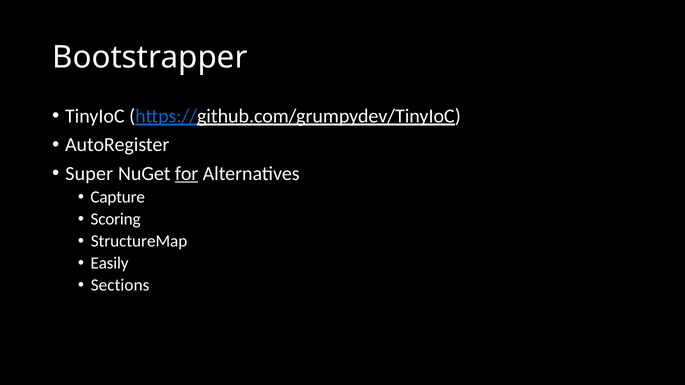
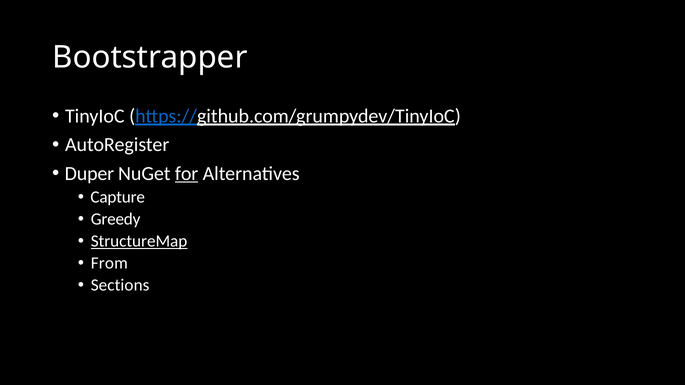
Super: Super -> Duper
Scoring: Scoring -> Greedy
StructureMap underline: none -> present
Easily: Easily -> From
